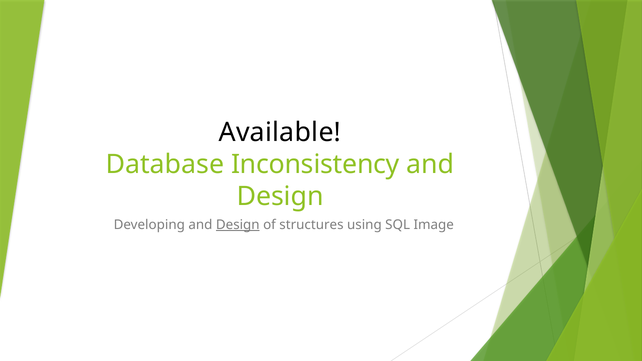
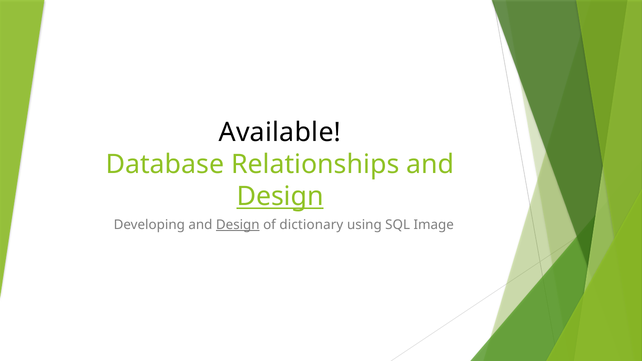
Inconsistency: Inconsistency -> Relationships
Design at (280, 197) underline: none -> present
structures: structures -> dictionary
